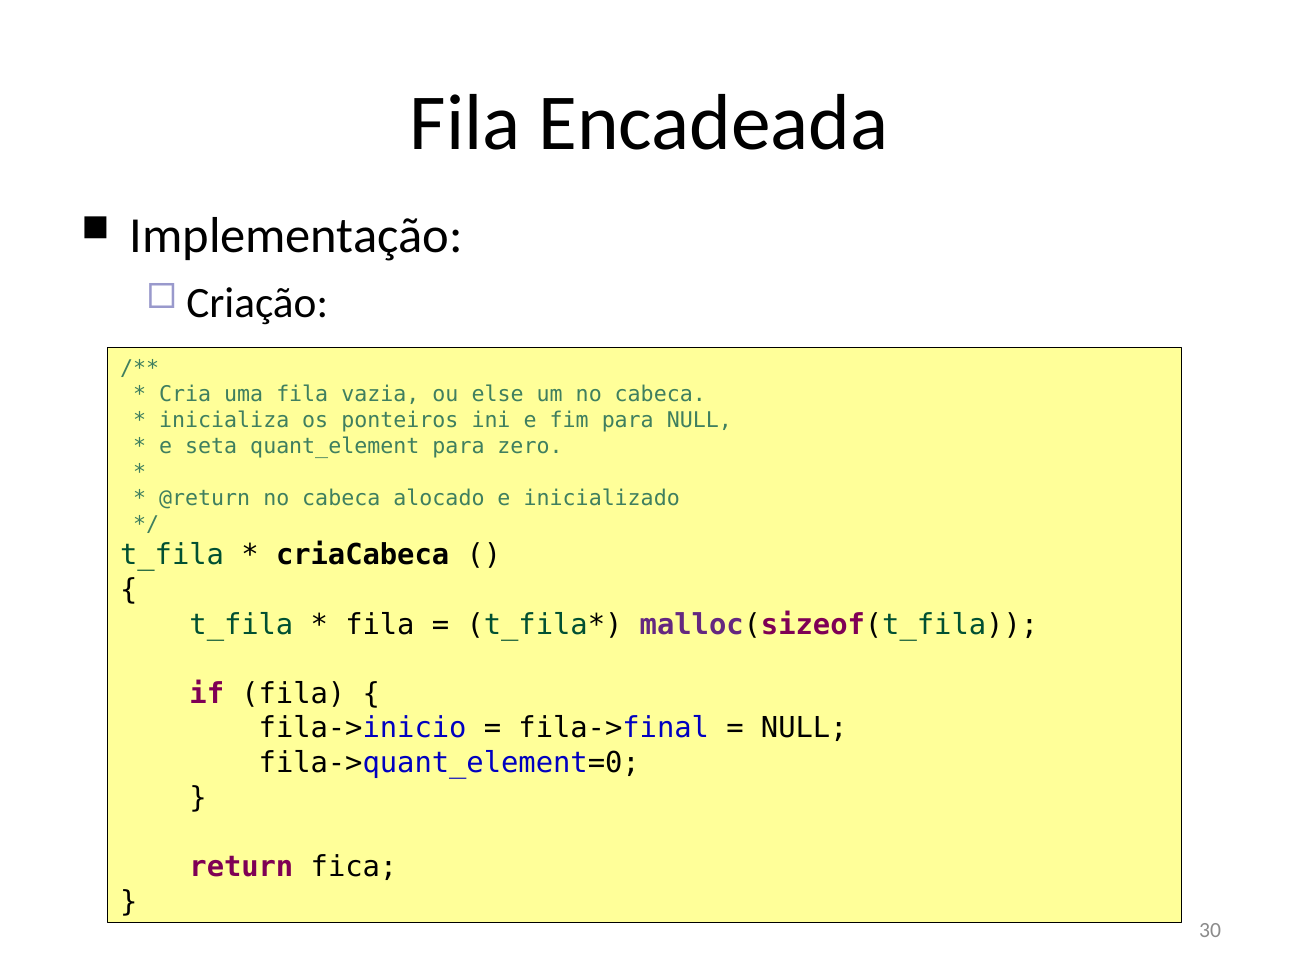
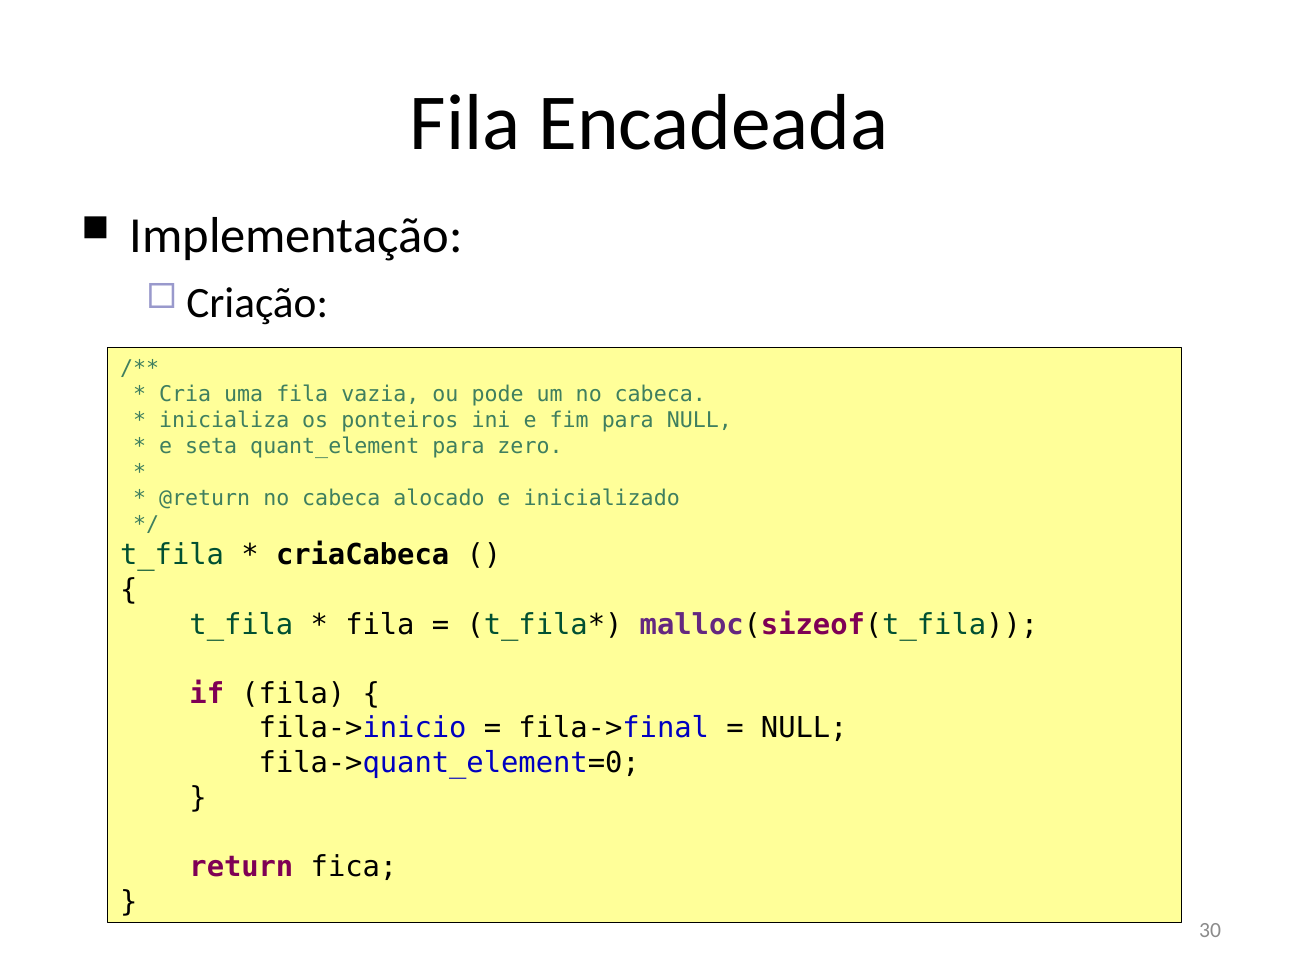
else: else -> pode
